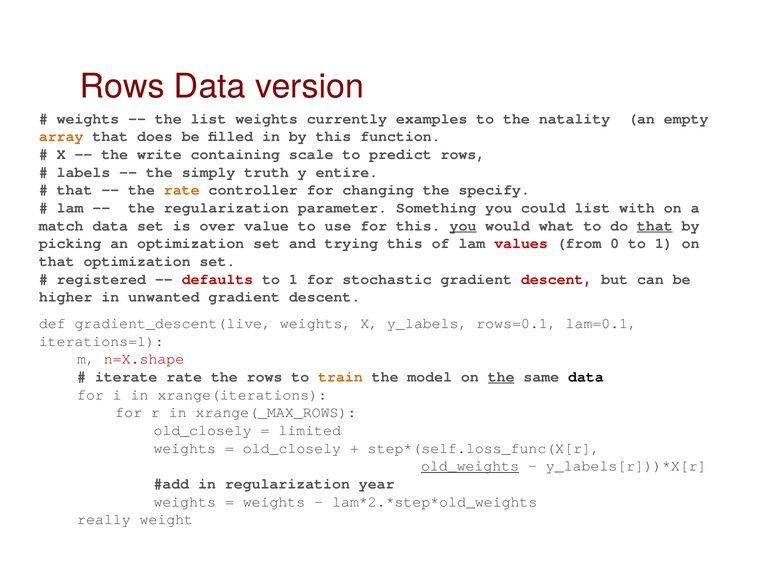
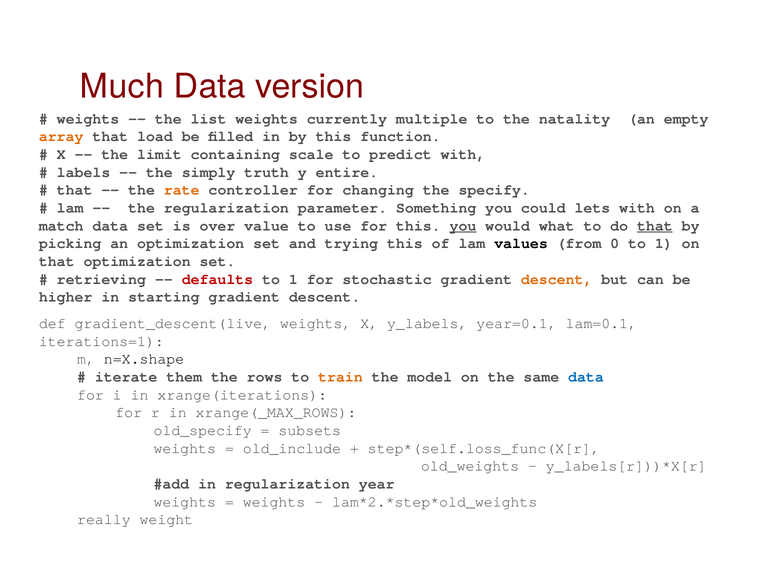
Rows at (122, 87): Rows -> Much
examples: examples -> multiple
does: does -> load
write: write -> limit
predict rows: rows -> with
could list: list -> lets
values colour: red -> black
registered: registered -> retrieving
descent at (557, 279) colour: red -> orange
unwanted: unwanted -> starting
rows=0.1: rows=0.1 -> year=0.1
n=X.shape colour: red -> black
iterate rate: rate -> them
the at (501, 377) underline: present -> none
data at (586, 377) colour: black -> blue
old_closely at (203, 430): old_closely -> old_specify
limited: limited -> subsets
old_closely at (292, 448): old_closely -> old_include
old_weights underline: present -> none
